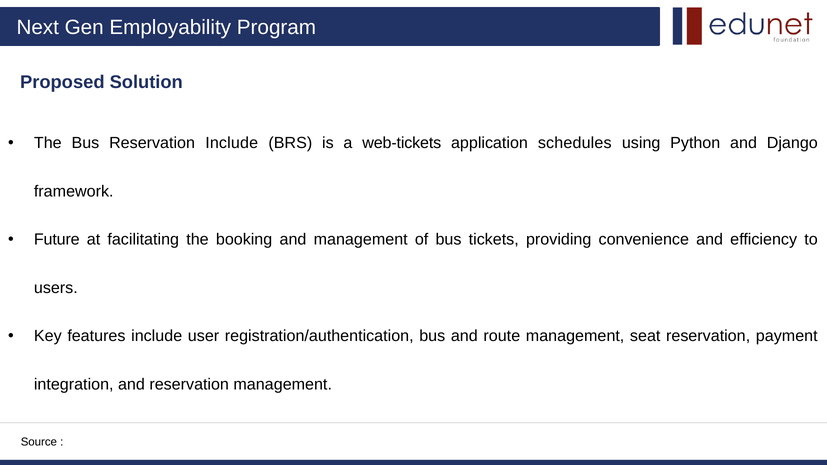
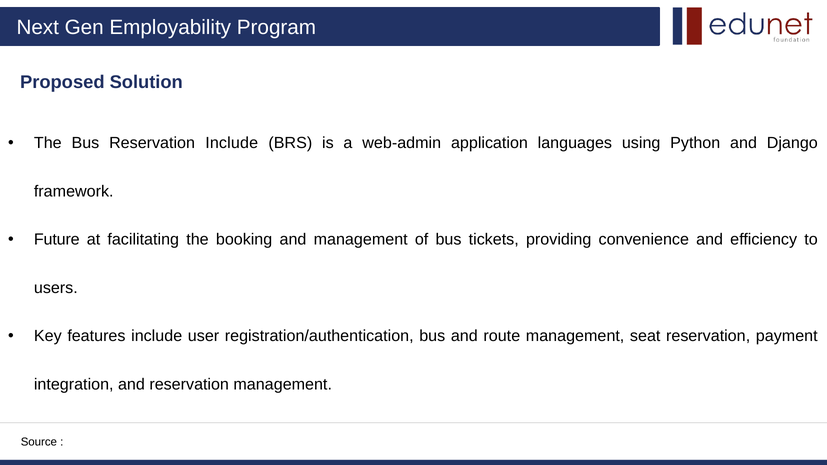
web-tickets: web-tickets -> web-admin
schedules: schedules -> languages
